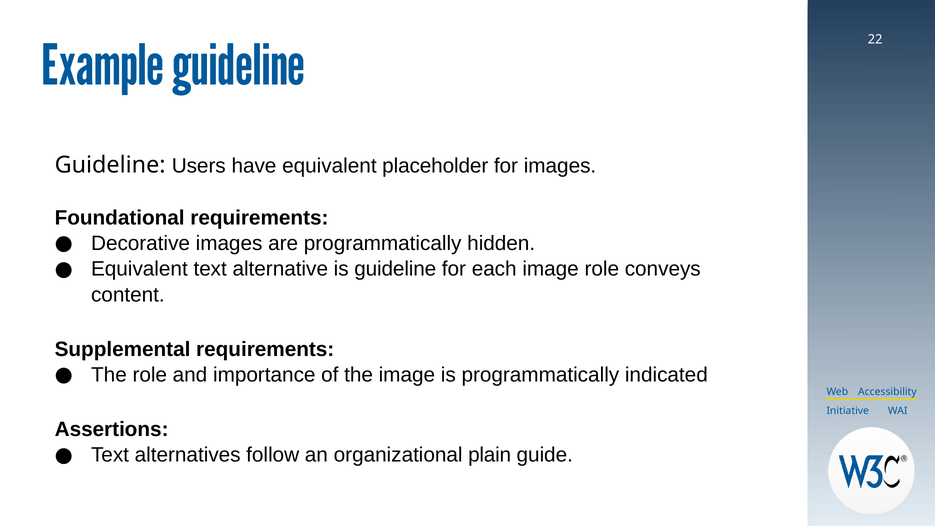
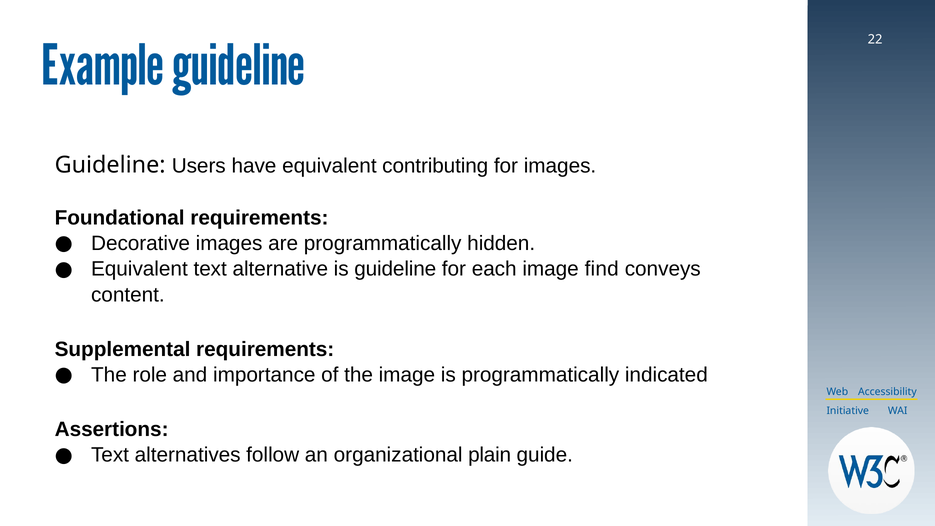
placeholder: placeholder -> contributing
image role: role -> find
